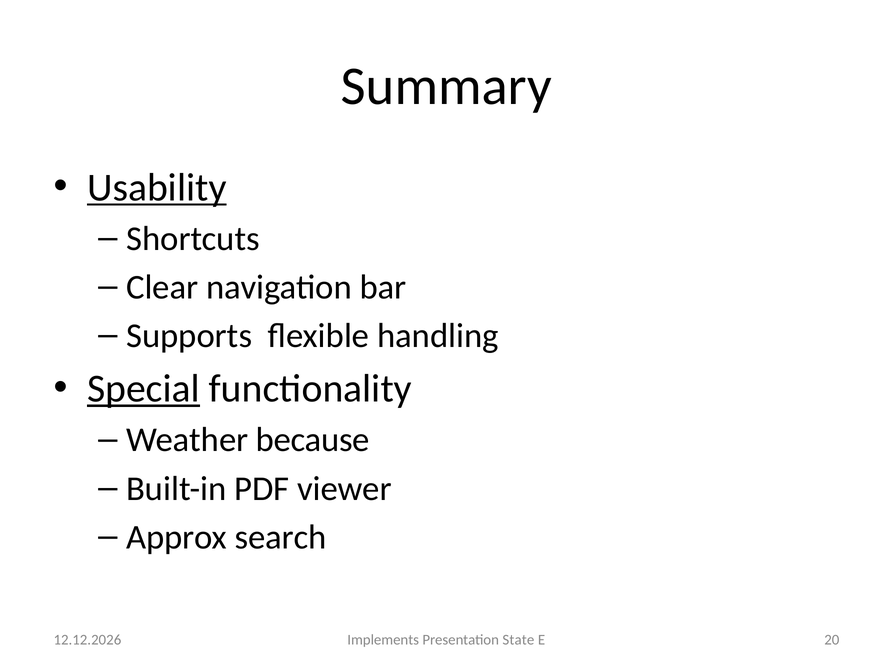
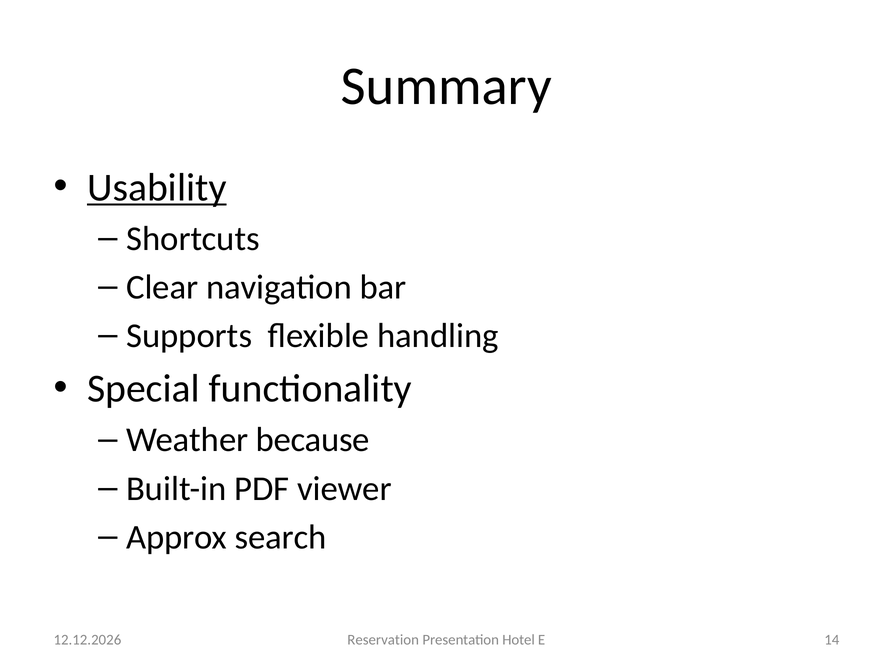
Special underline: present -> none
Implements: Implements -> Reservation
State: State -> Hotel
20: 20 -> 14
